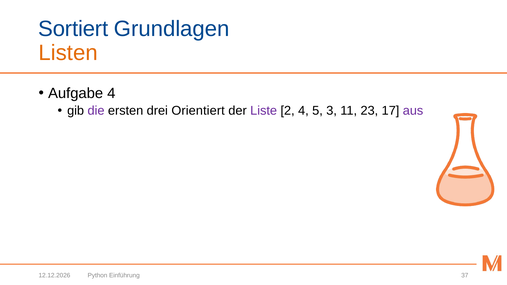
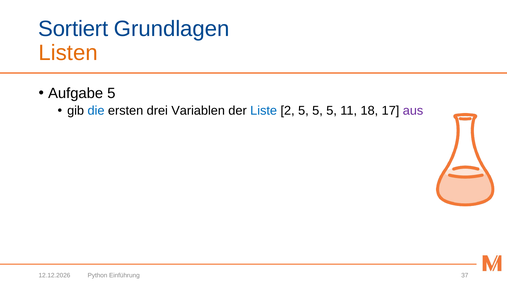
Aufgabe 4: 4 -> 5
die colour: purple -> blue
Orientiert: Orientiert -> Variablen
Liste colour: purple -> blue
2 4: 4 -> 5
3 at (332, 111): 3 -> 5
23: 23 -> 18
